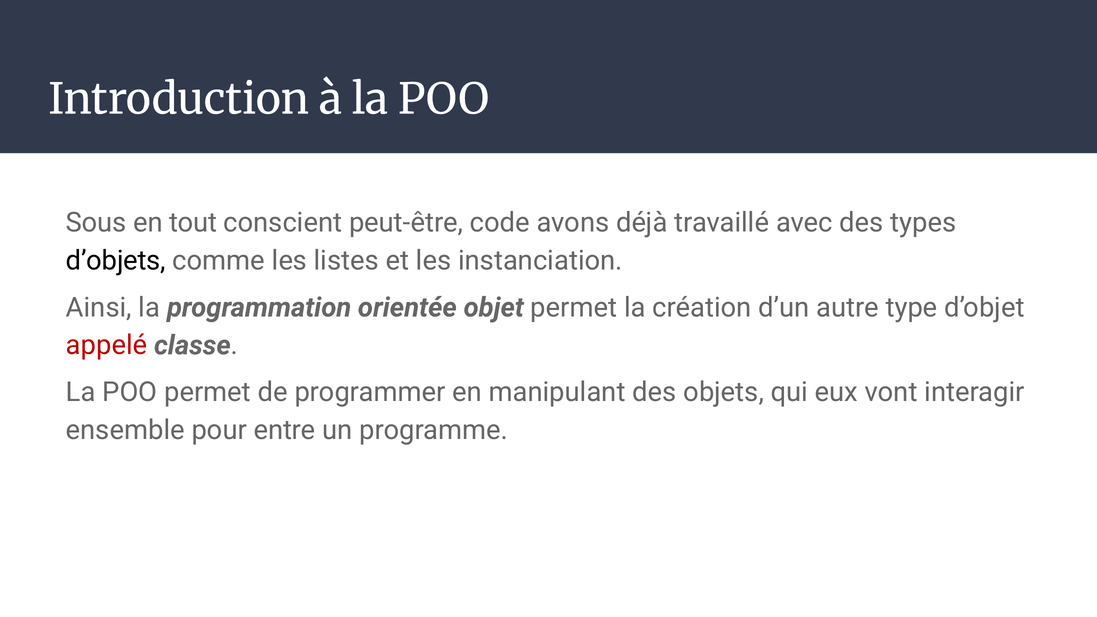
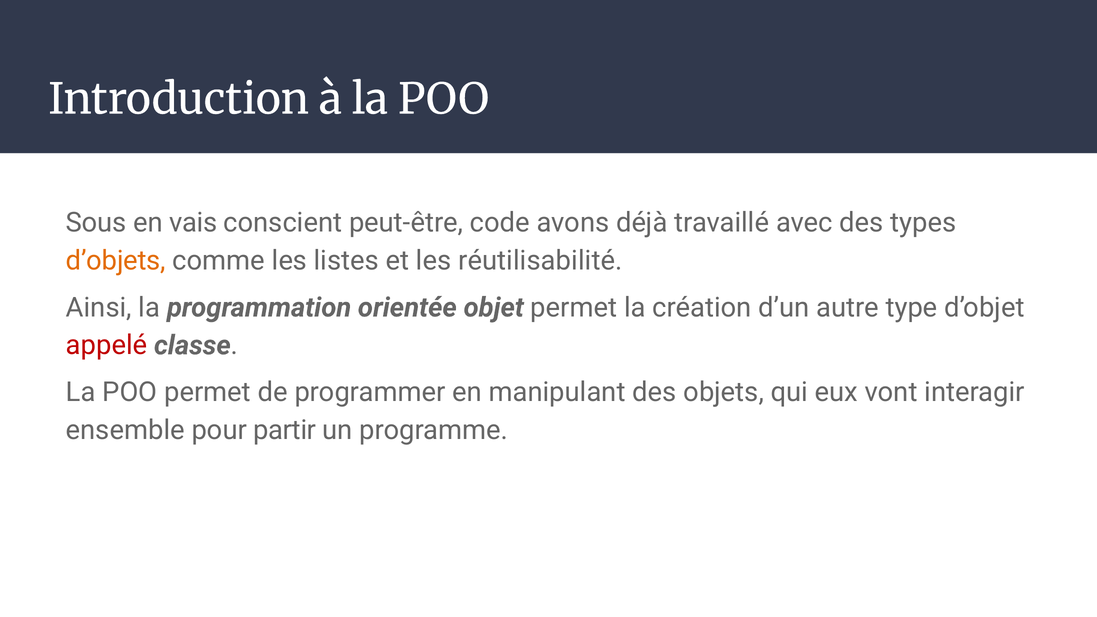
tout: tout -> vais
d’objets colour: black -> orange
instanciation: instanciation -> réutilisabilité
entre: entre -> partir
